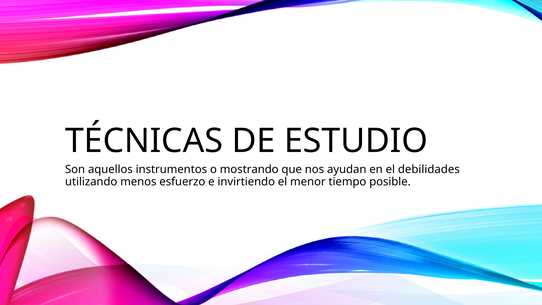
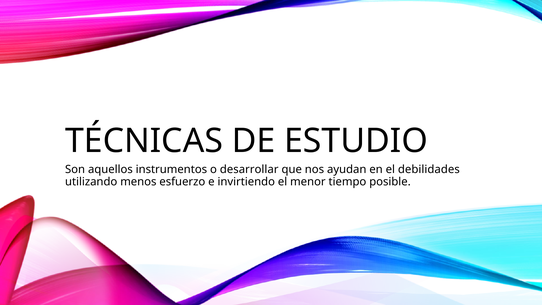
mostrando: mostrando -> desarrollar
